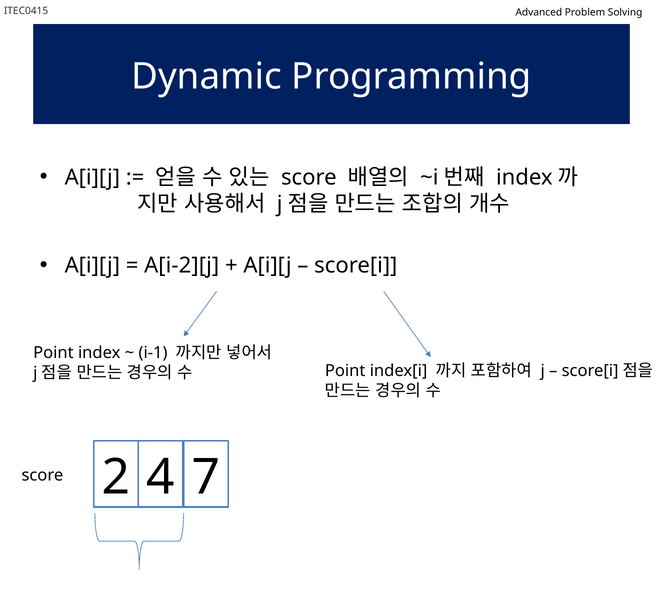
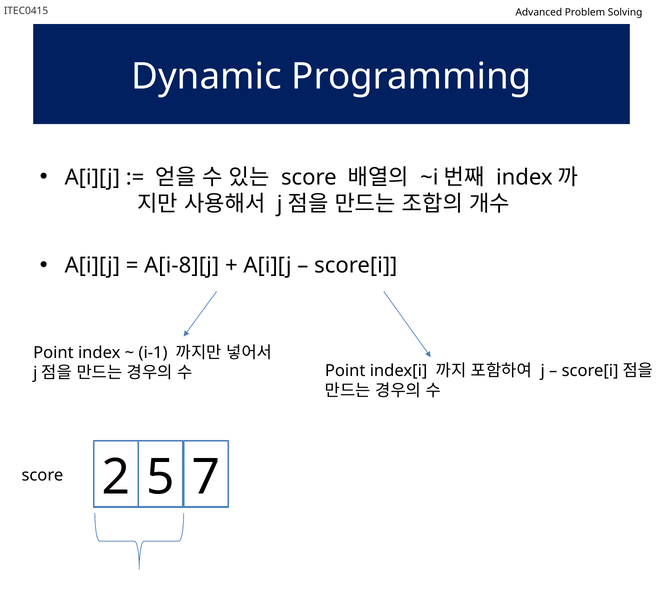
A[i-2][j: A[i-2][j -> A[i-8][j
4: 4 -> 5
